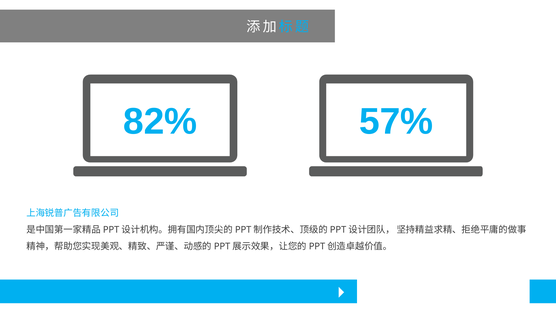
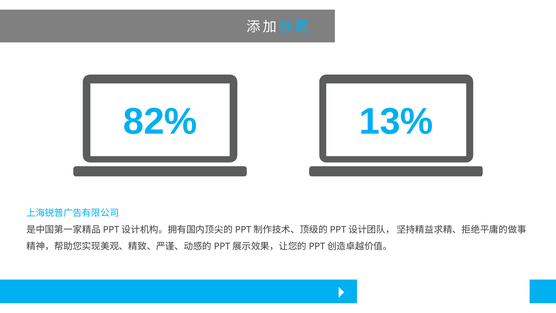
57%: 57% -> 13%
